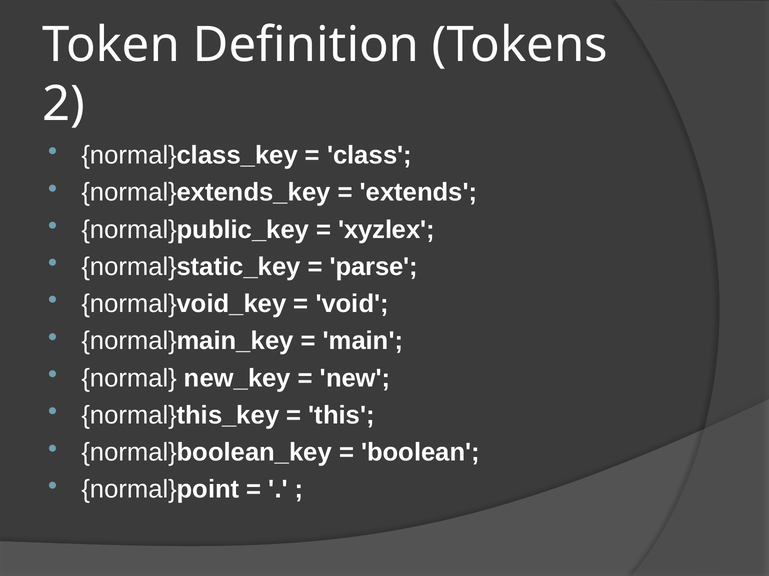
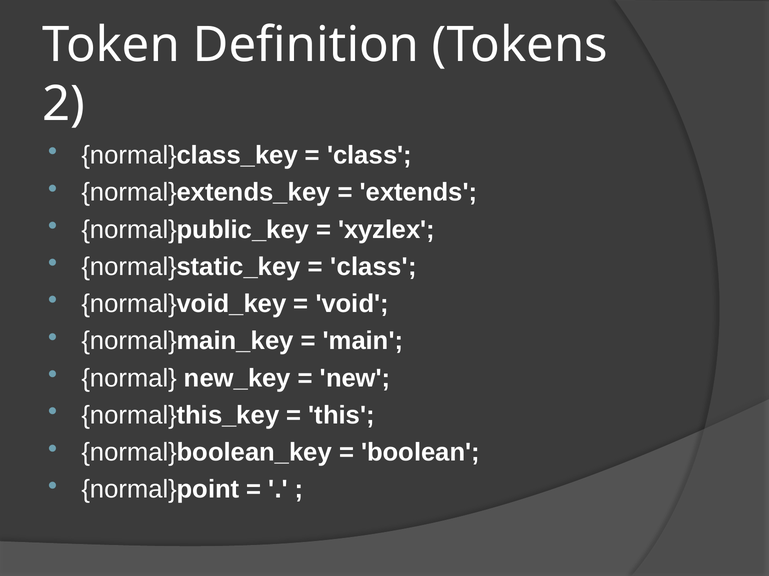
parse at (374, 267): parse -> class
